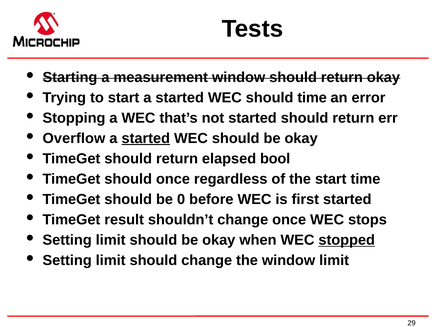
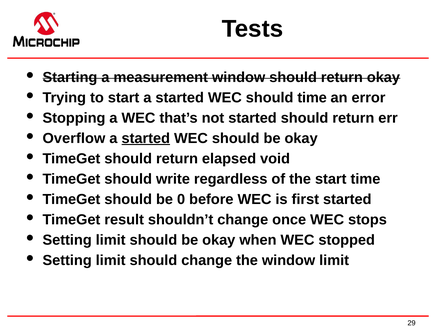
bool: bool -> void
should once: once -> write
stopped underline: present -> none
